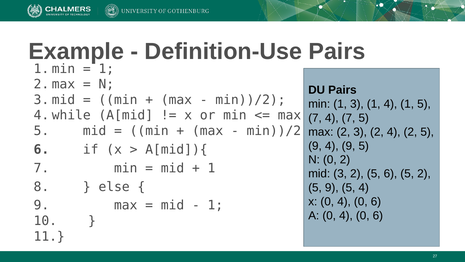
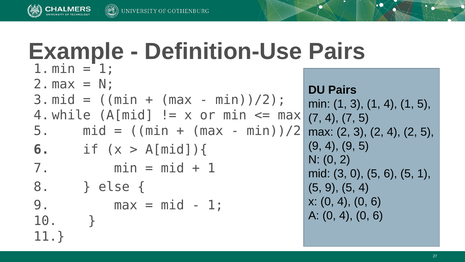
2 at (357, 173): 2 -> 0
5 2: 2 -> 1
